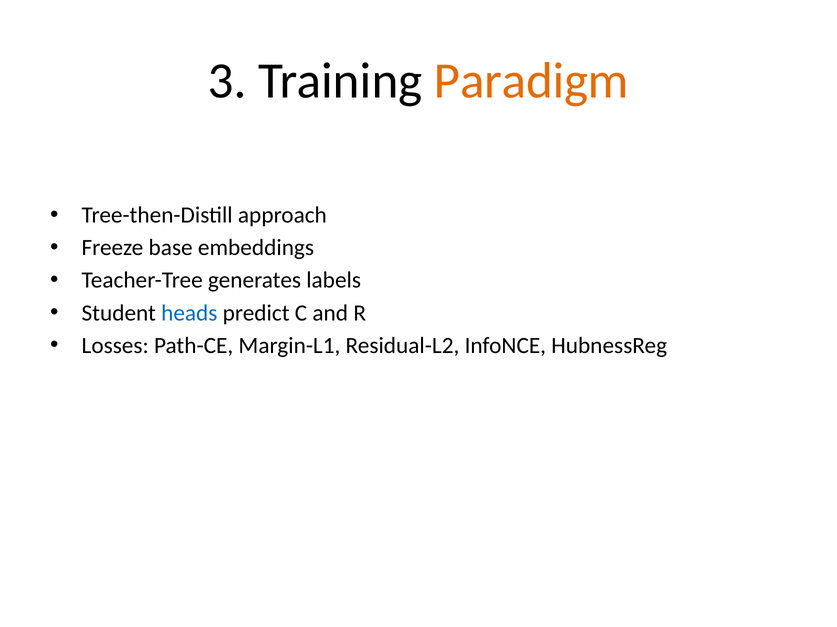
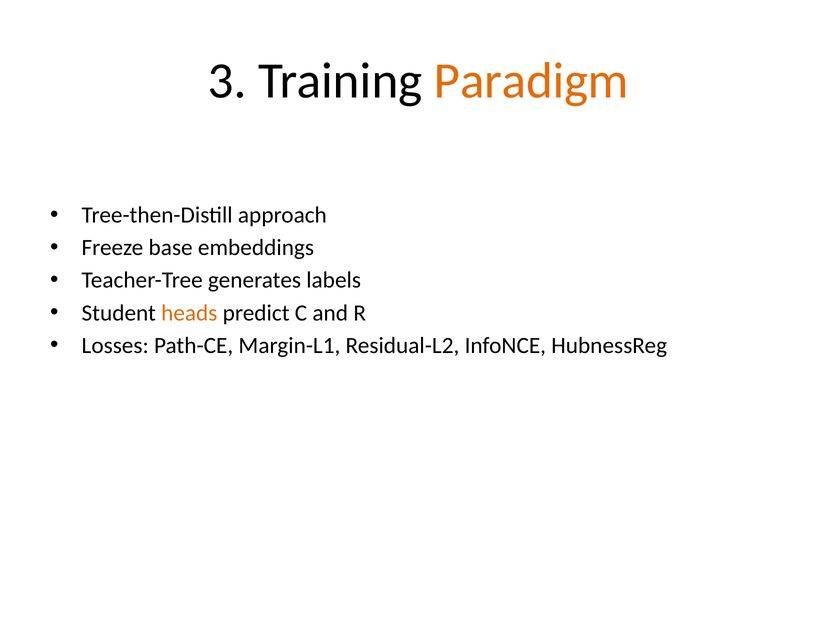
heads colour: blue -> orange
